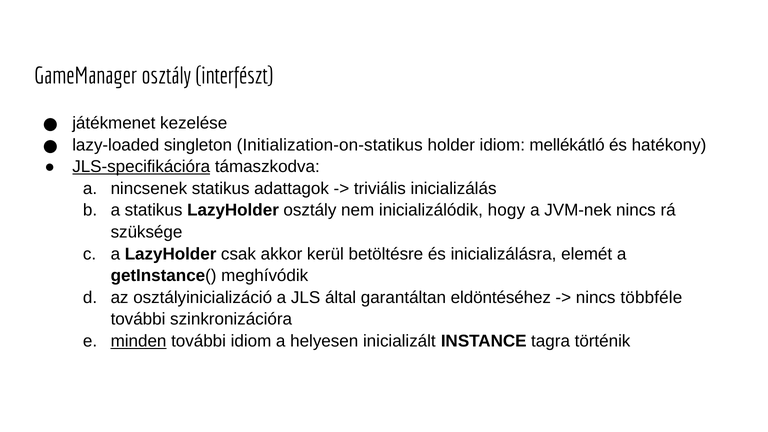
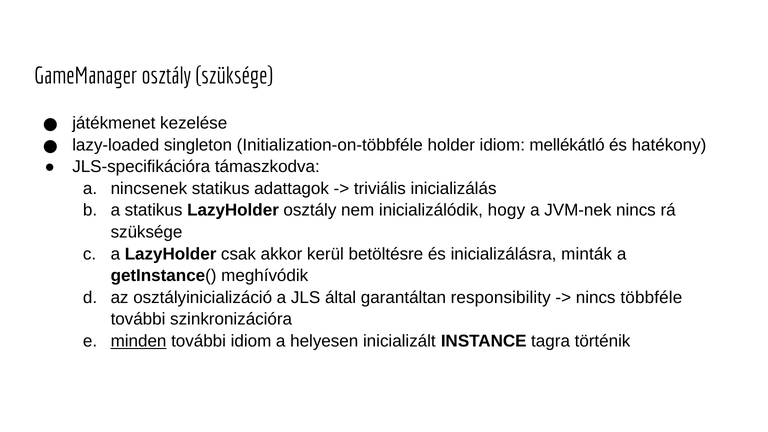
osztály interfészt: interfészt -> szüksége
Initialization-on-statikus: Initialization-on-statikus -> Initialization-on-többféle
JLS-specifikációra underline: present -> none
elemét: elemét -> minták
eldöntéséhez: eldöntéséhez -> responsibility
